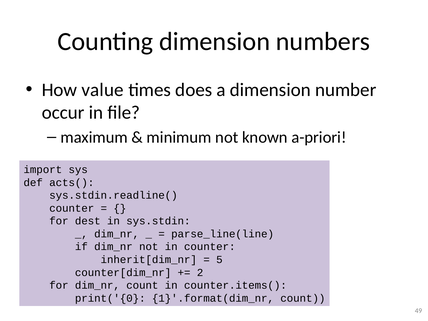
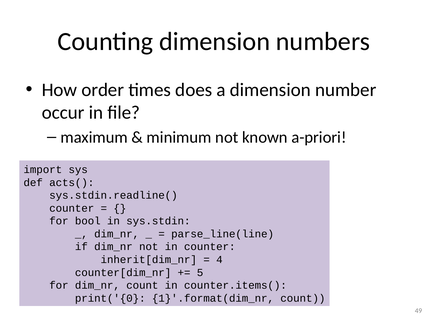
value: value -> order
dest: dest -> bool
5: 5 -> 4
2: 2 -> 5
